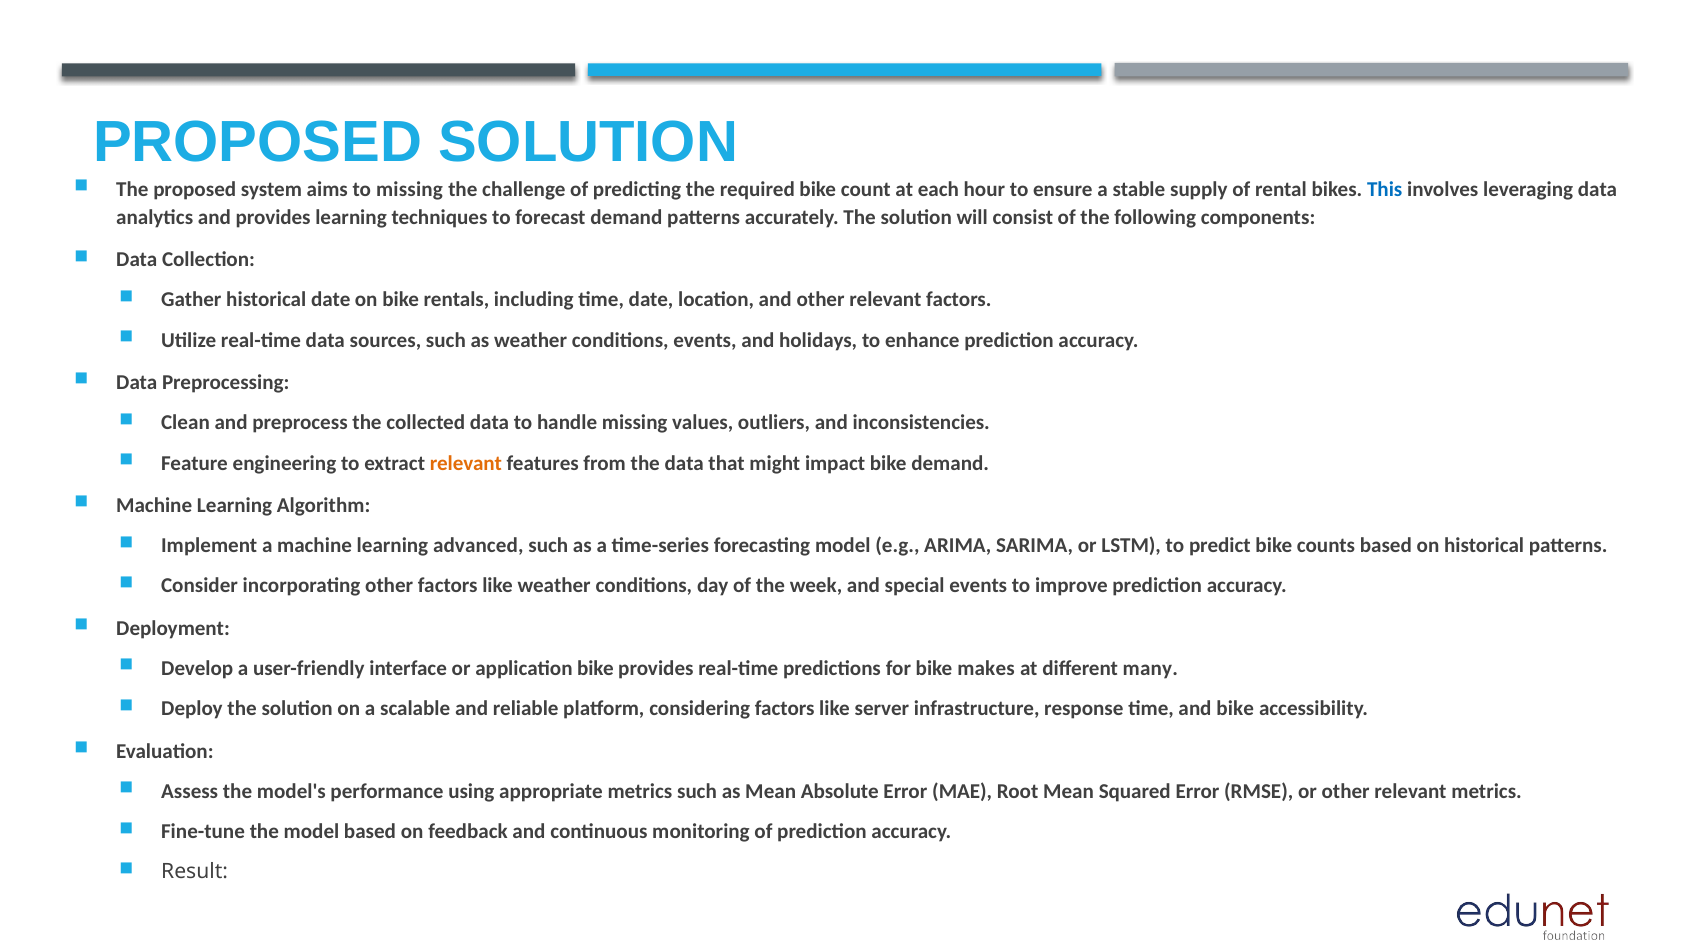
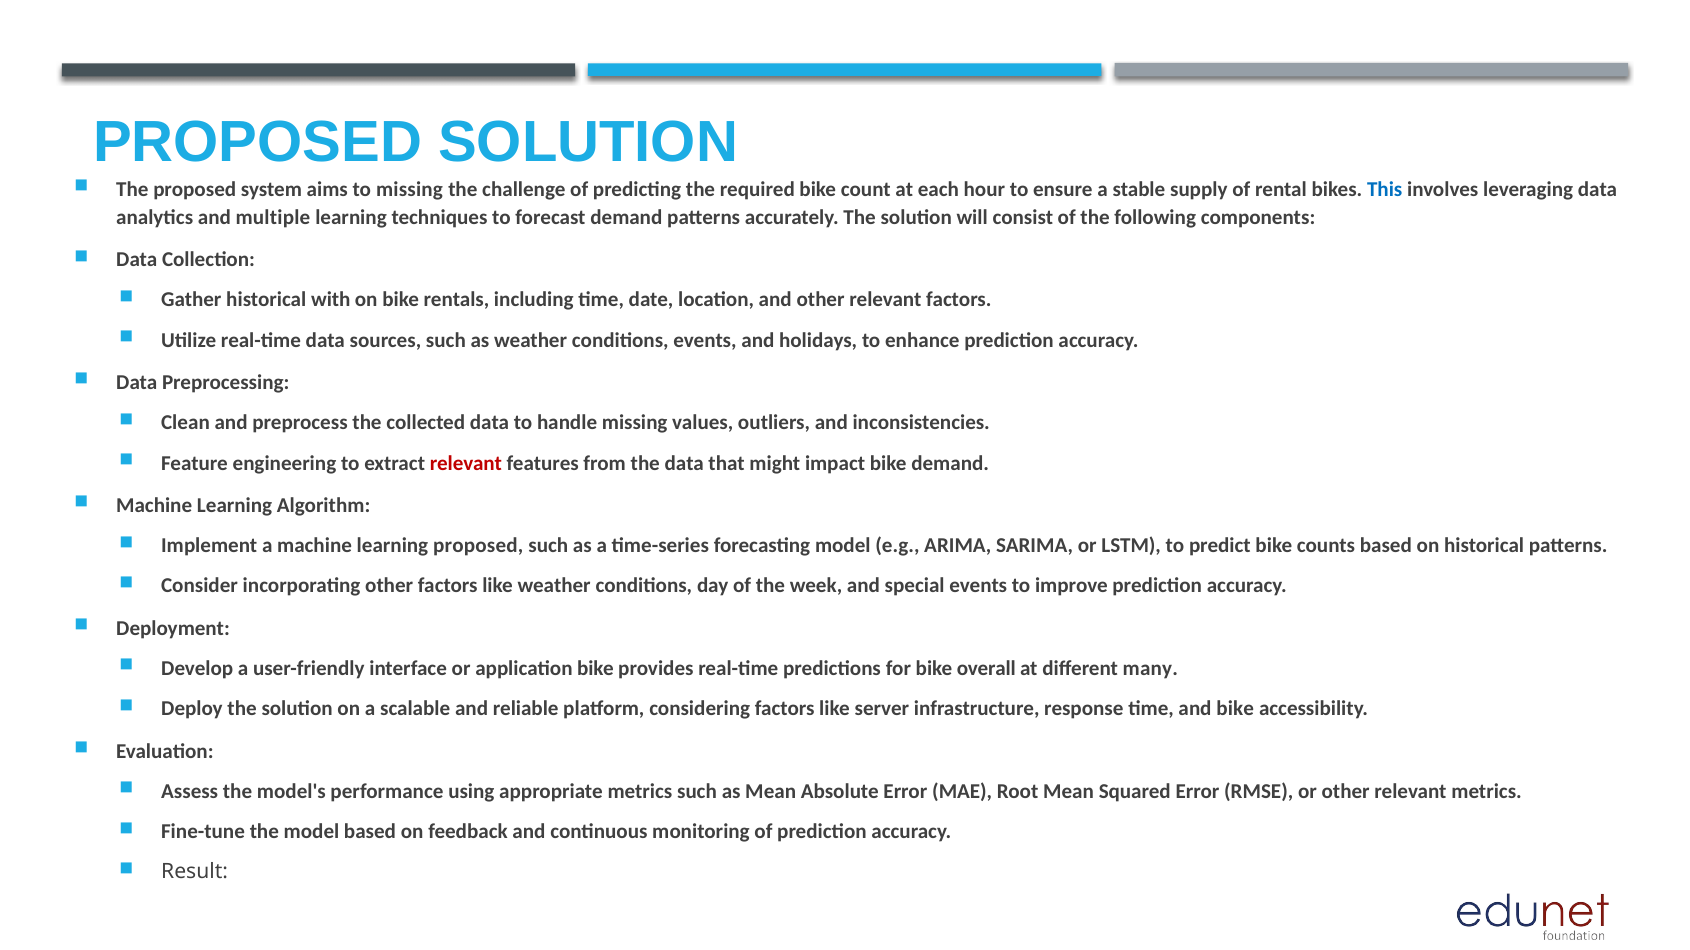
and provides: provides -> multiple
historical date: date -> with
relevant at (466, 463) colour: orange -> red
learning advanced: advanced -> proposed
makes: makes -> overall
